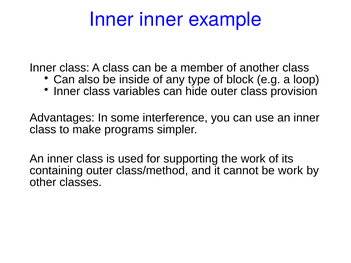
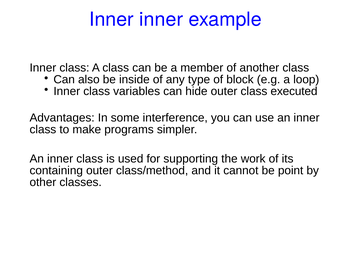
provision: provision -> executed
be work: work -> point
